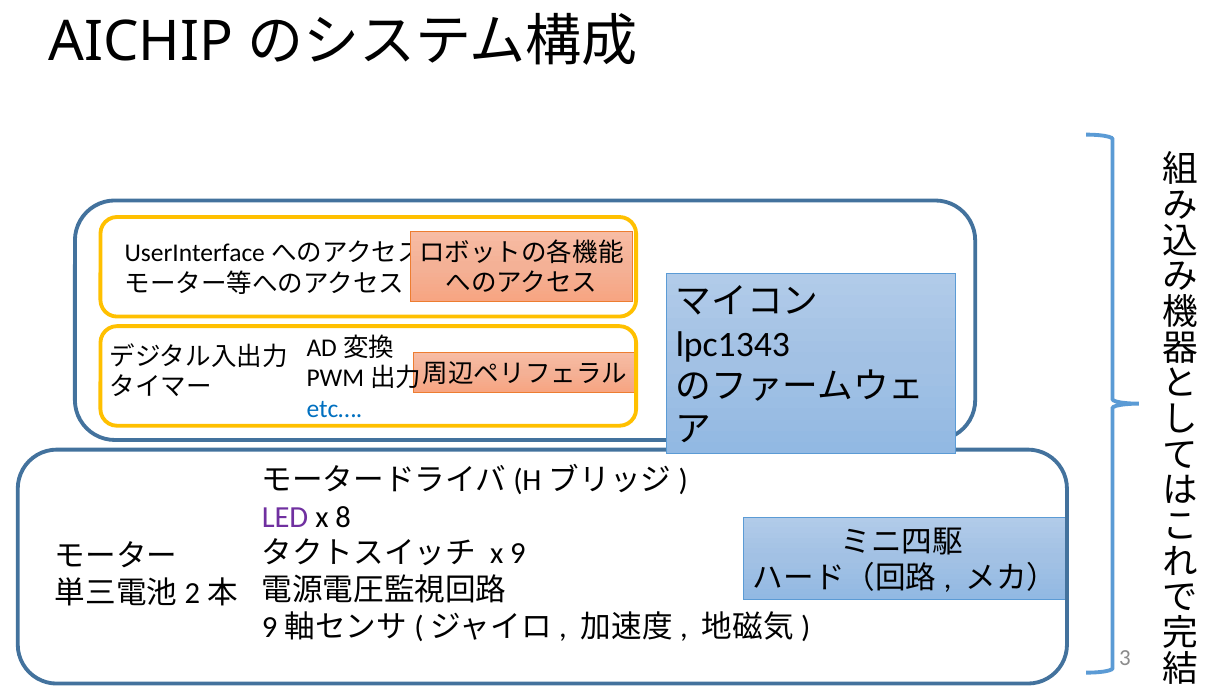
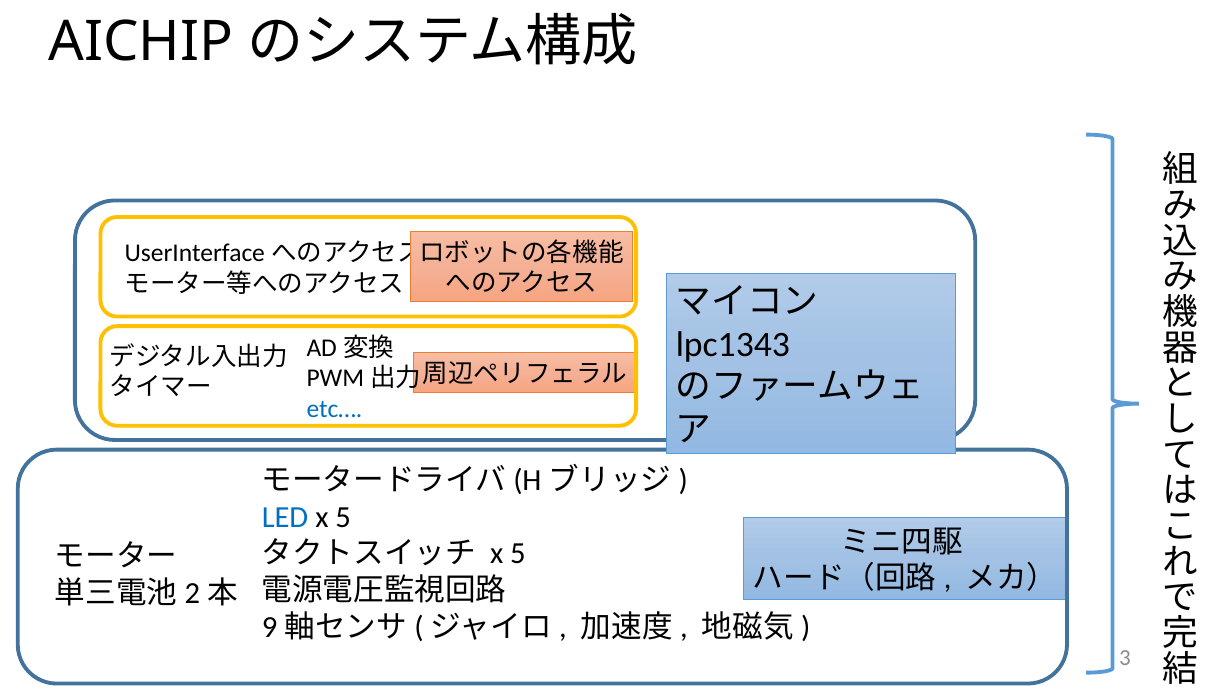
LED colour: purple -> blue
8 at (343, 517): 8 -> 5
9 at (518, 553): 9 -> 5
